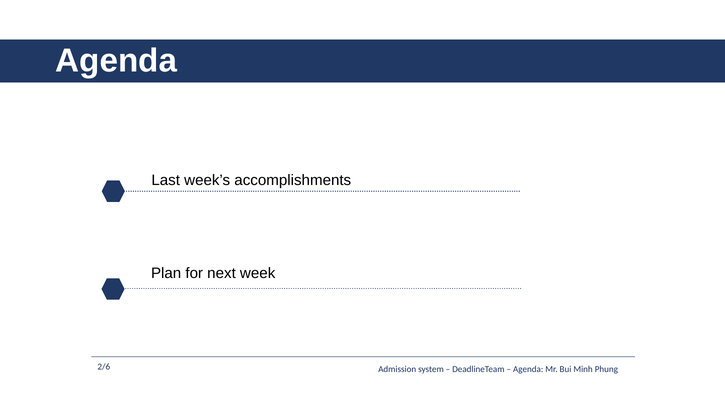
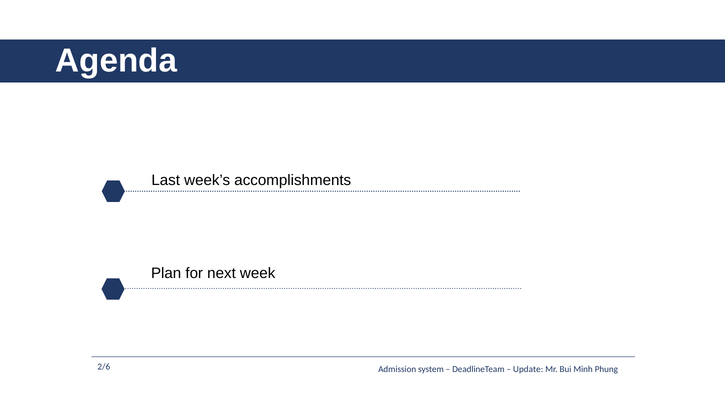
Agenda at (528, 369): Agenda -> Update
